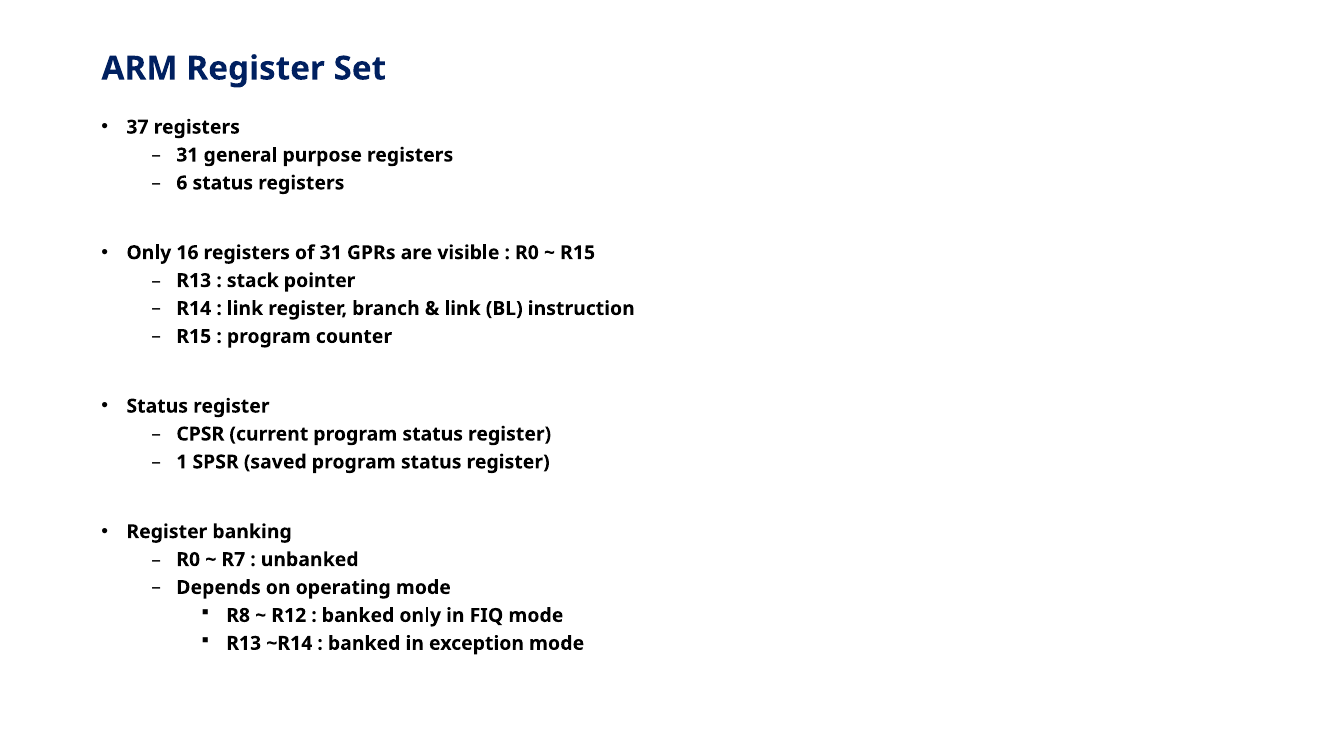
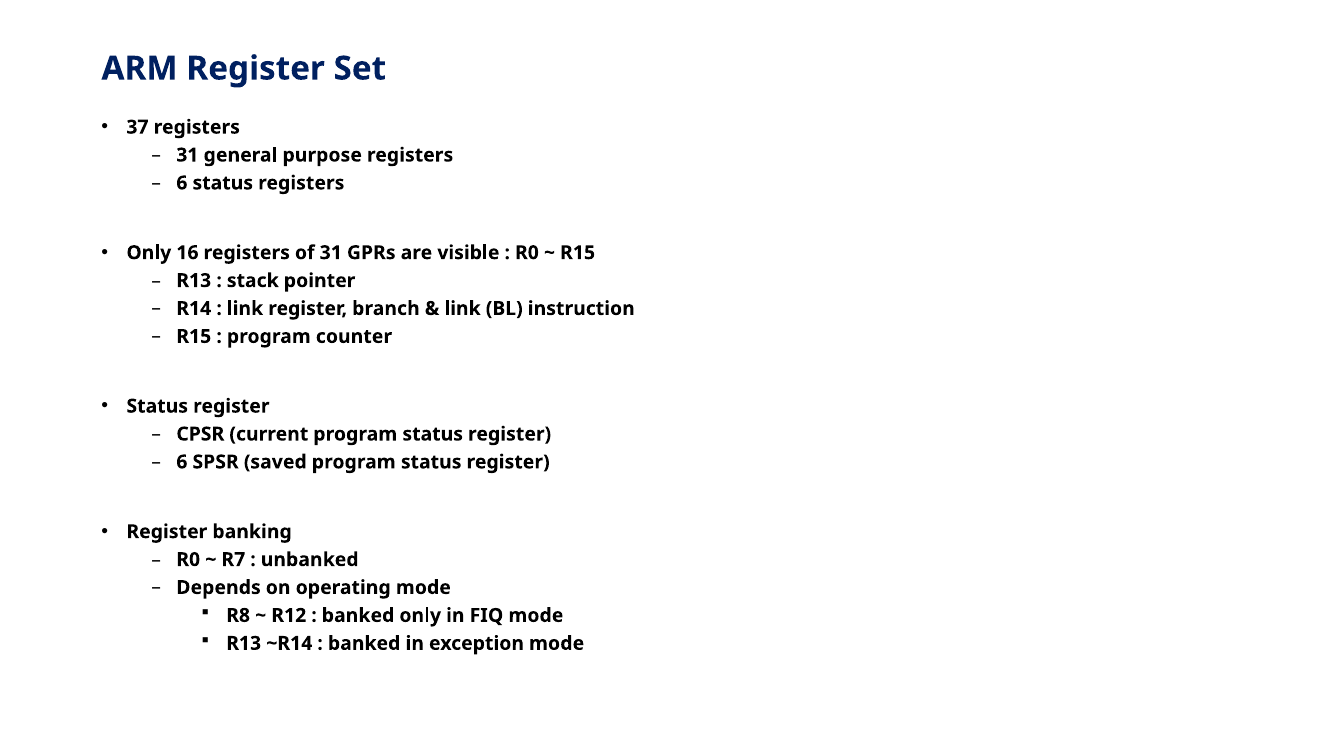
1 at (182, 462): 1 -> 6
